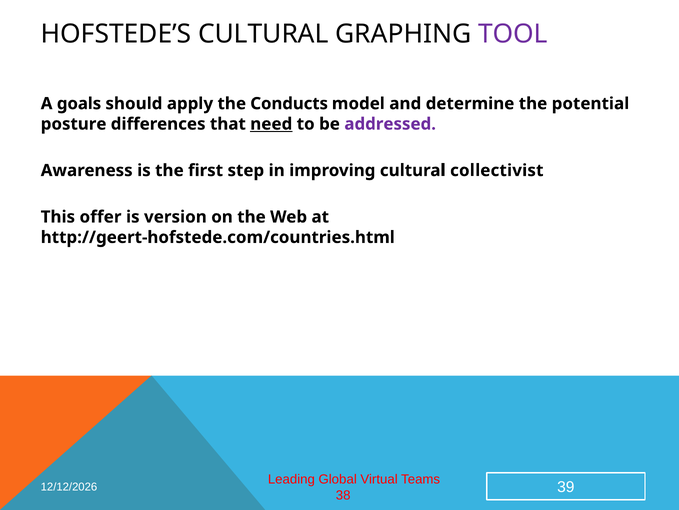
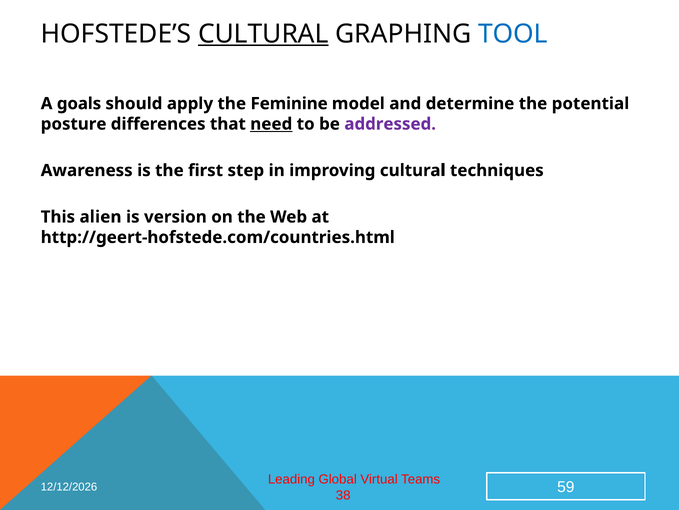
CULTURAL at (263, 34) underline: none -> present
TOOL colour: purple -> blue
Conducts: Conducts -> Feminine
collectivist: collectivist -> techniques
offer: offer -> alien
39: 39 -> 59
